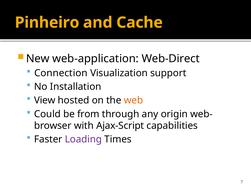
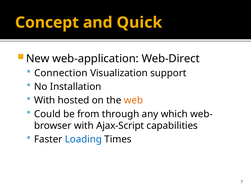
Pinheiro: Pinheiro -> Concept
Cache: Cache -> Quick
View at (45, 100): View -> With
origin: origin -> which
Loading colour: purple -> blue
